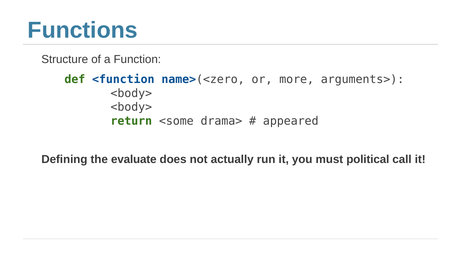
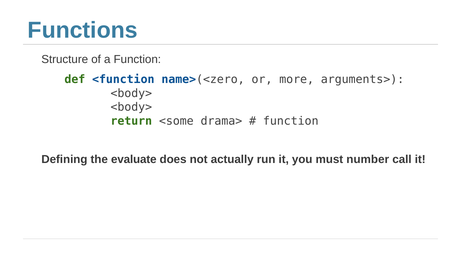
appeared at (291, 121): appeared -> function
political: political -> number
